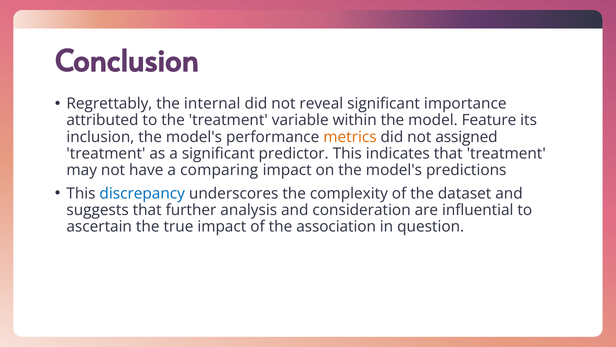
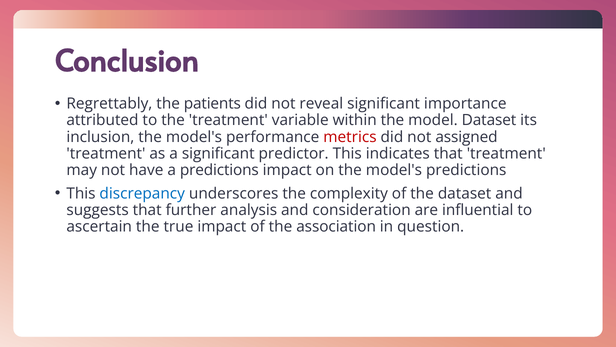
internal: internal -> patients
model Feature: Feature -> Dataset
metrics colour: orange -> red
a comparing: comparing -> predictions
